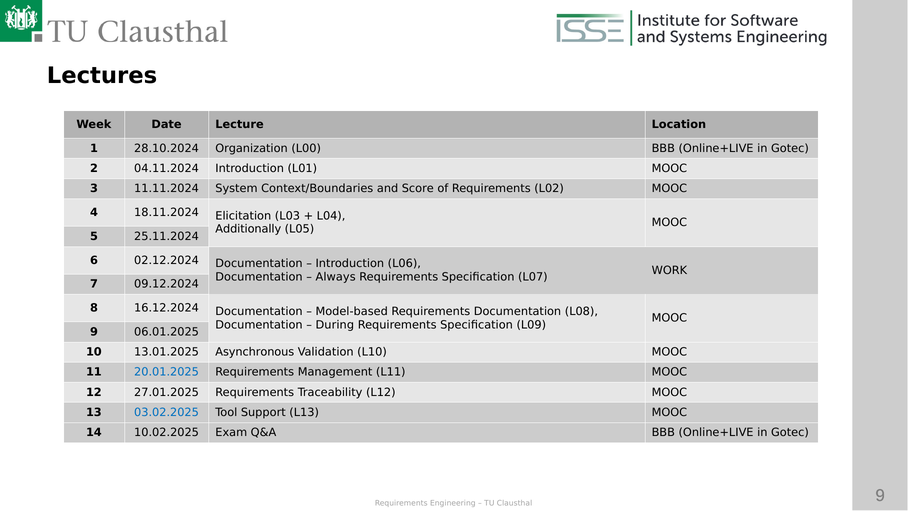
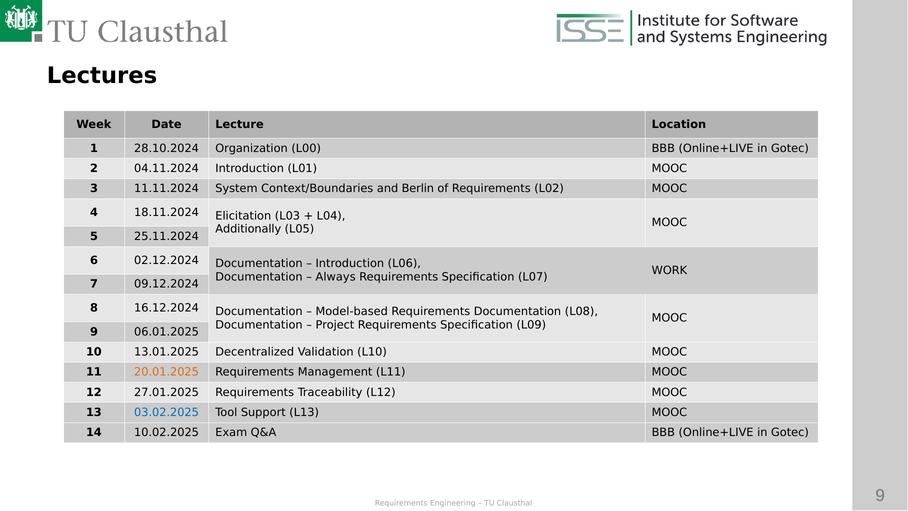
Score: Score -> Berlin
During: During -> Project
Asynchronous: Asynchronous -> Decentralized
20.01.2025 colour: blue -> orange
